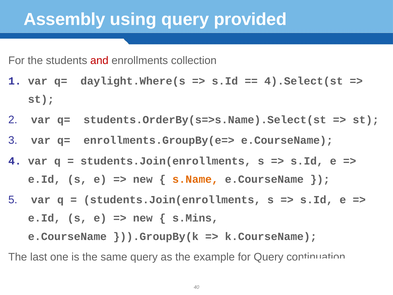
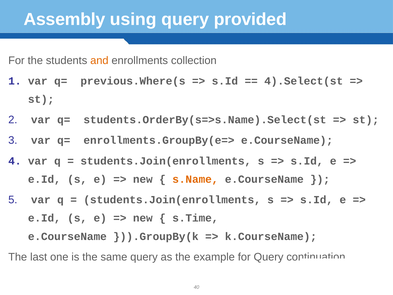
and colour: red -> orange
daylight.Where(s: daylight.Where(s -> previous.Where(s
s.Mins: s.Mins -> s.Time
